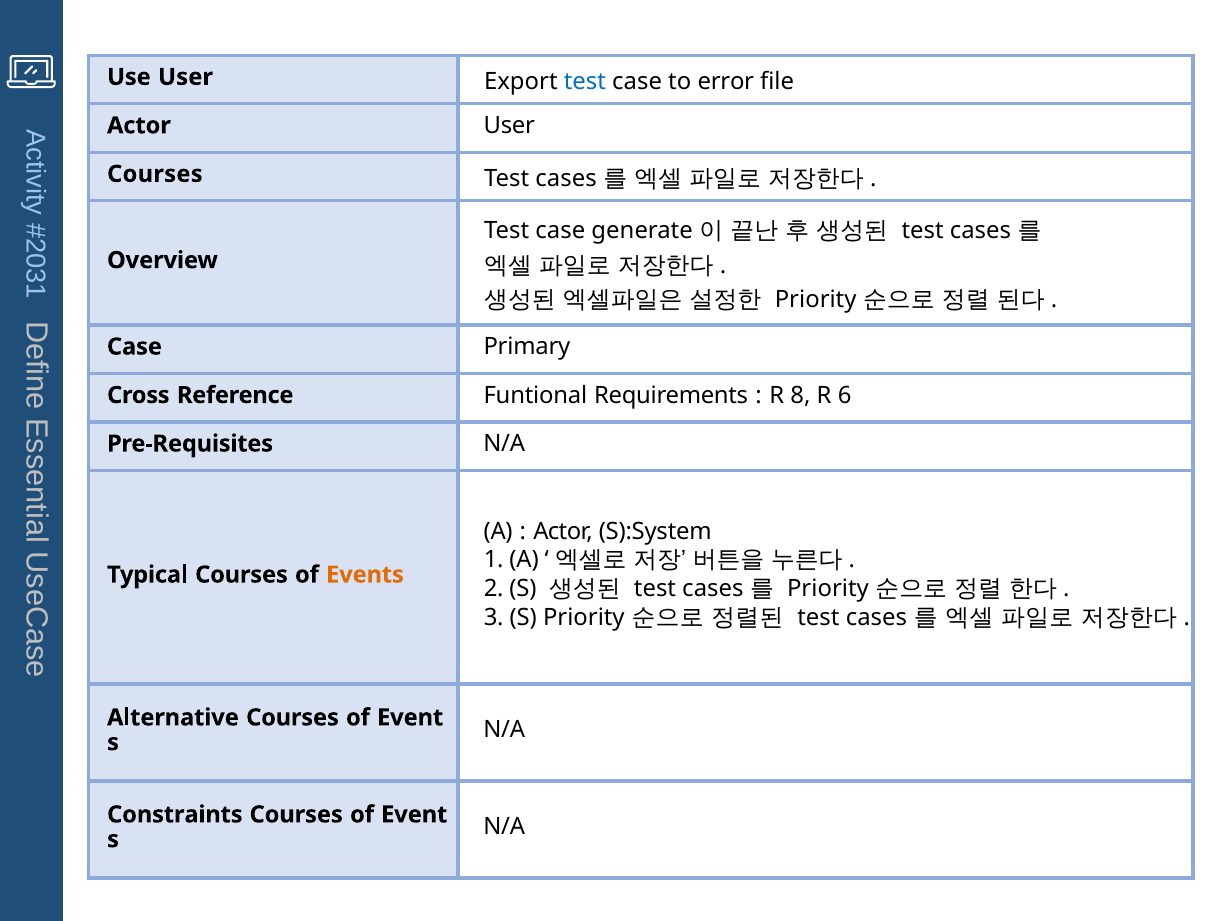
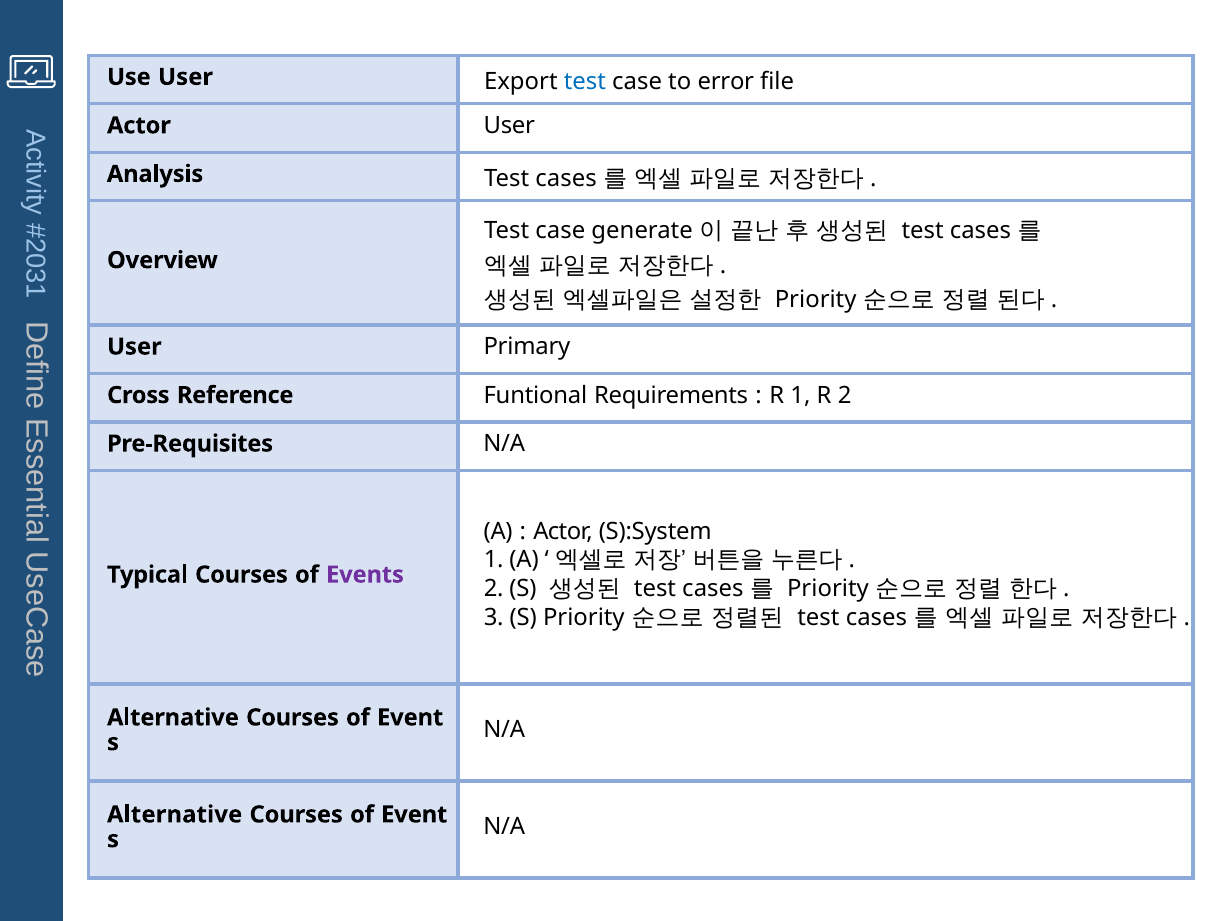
Courses at (155, 174): Courses -> Analysis
Case at (134, 346): Case -> User
R 8: 8 -> 1
R 6: 6 -> 2
Events colour: orange -> purple
Constraints at (175, 814): Constraints -> Alternative
